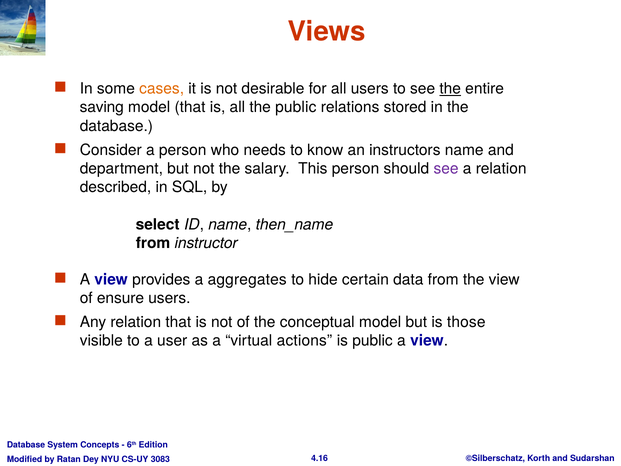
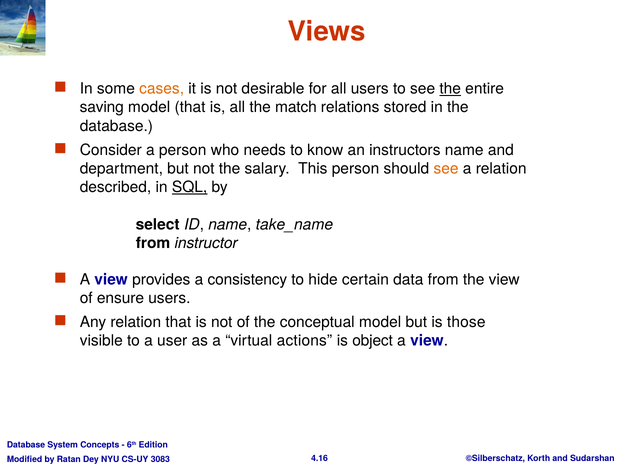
the public: public -> match
see at (446, 169) colour: purple -> orange
SQL underline: none -> present
then_name: then_name -> take_name
aggregates: aggregates -> consistency
is public: public -> object
